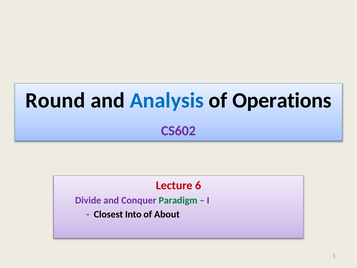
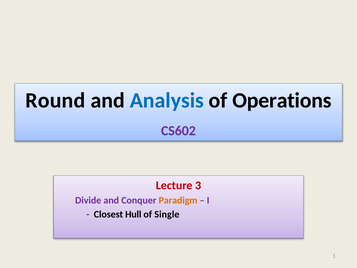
6: 6 -> 3
Paradigm colour: green -> orange
Into: Into -> Hull
About: About -> Single
